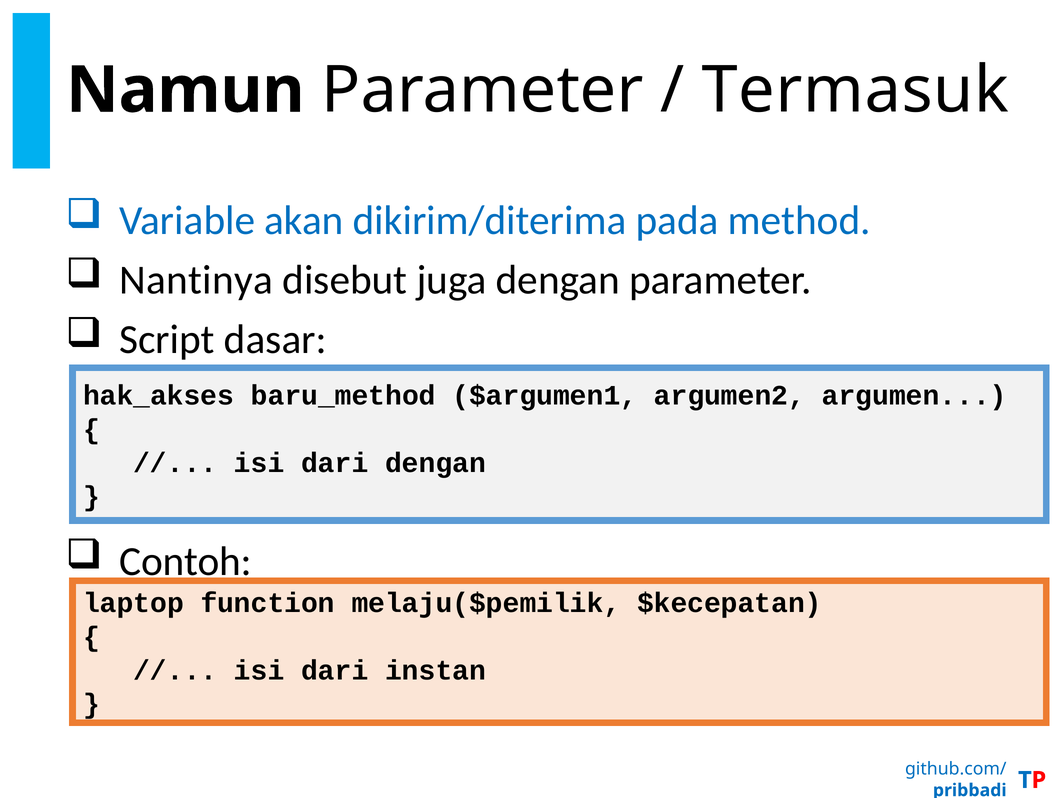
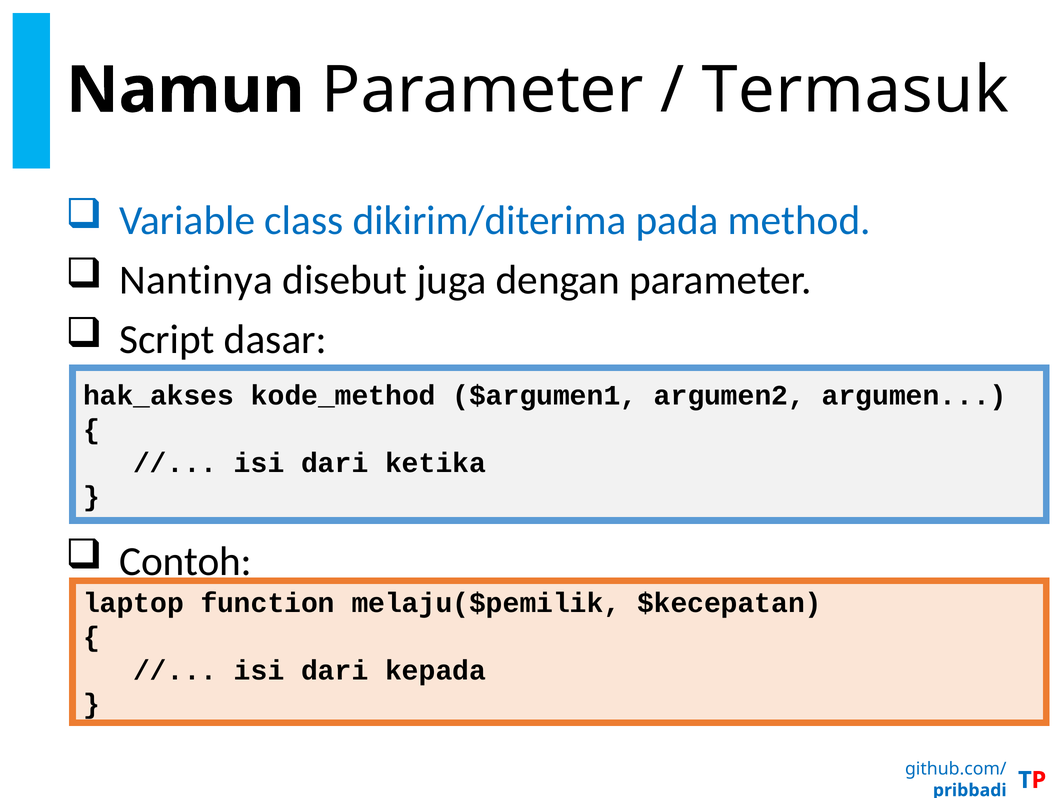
akan: akan -> class
baru_method: baru_method -> kode_method
dari dengan: dengan -> ketika
instan: instan -> kepada
